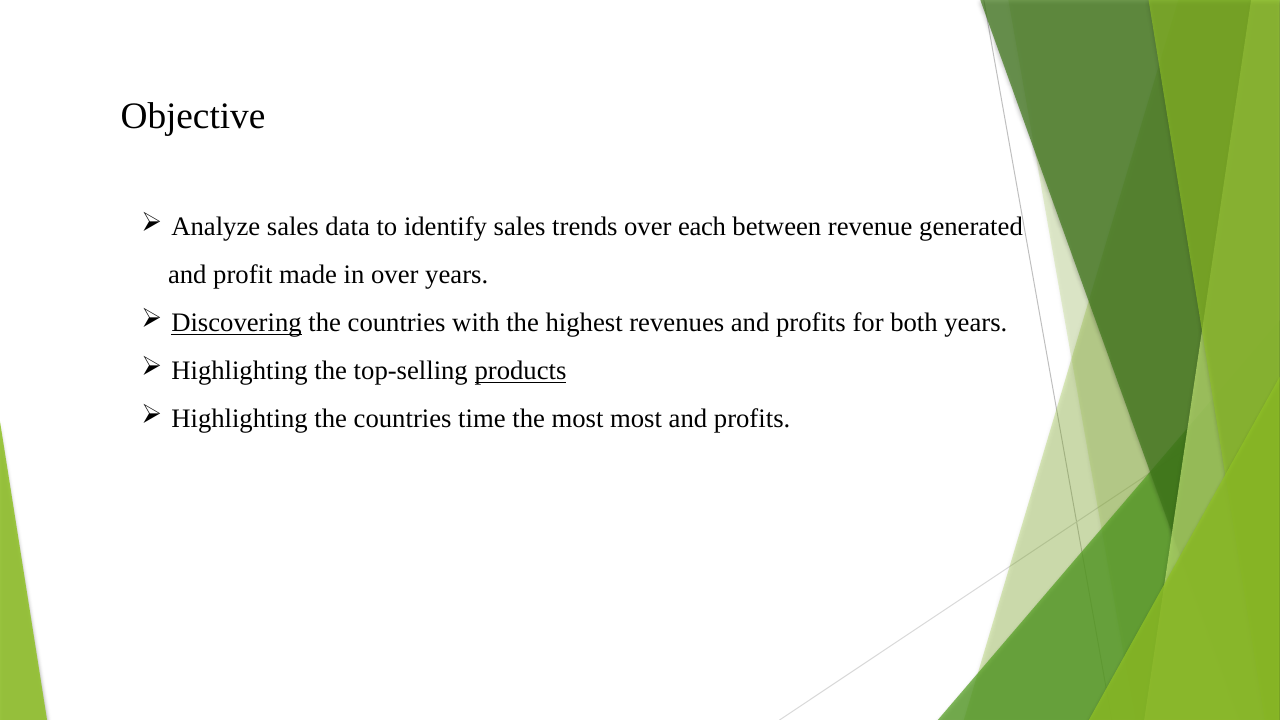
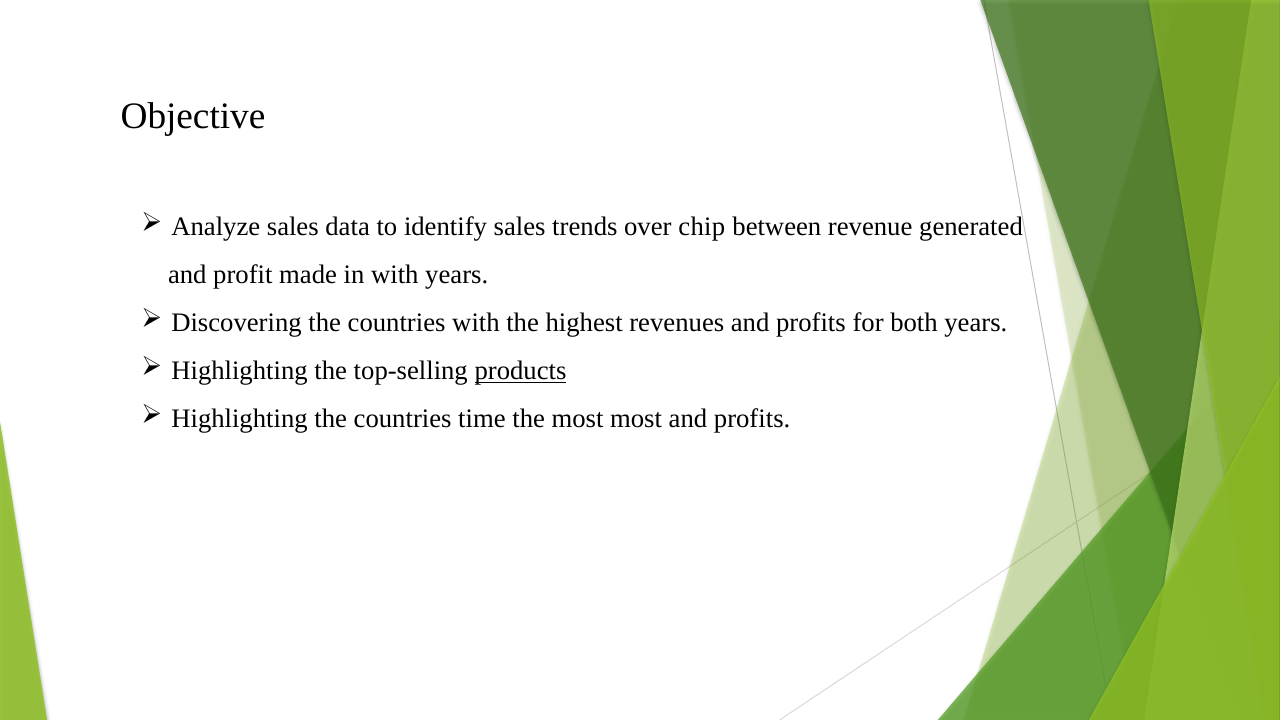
each: each -> chip
in over: over -> with
Discovering underline: present -> none
